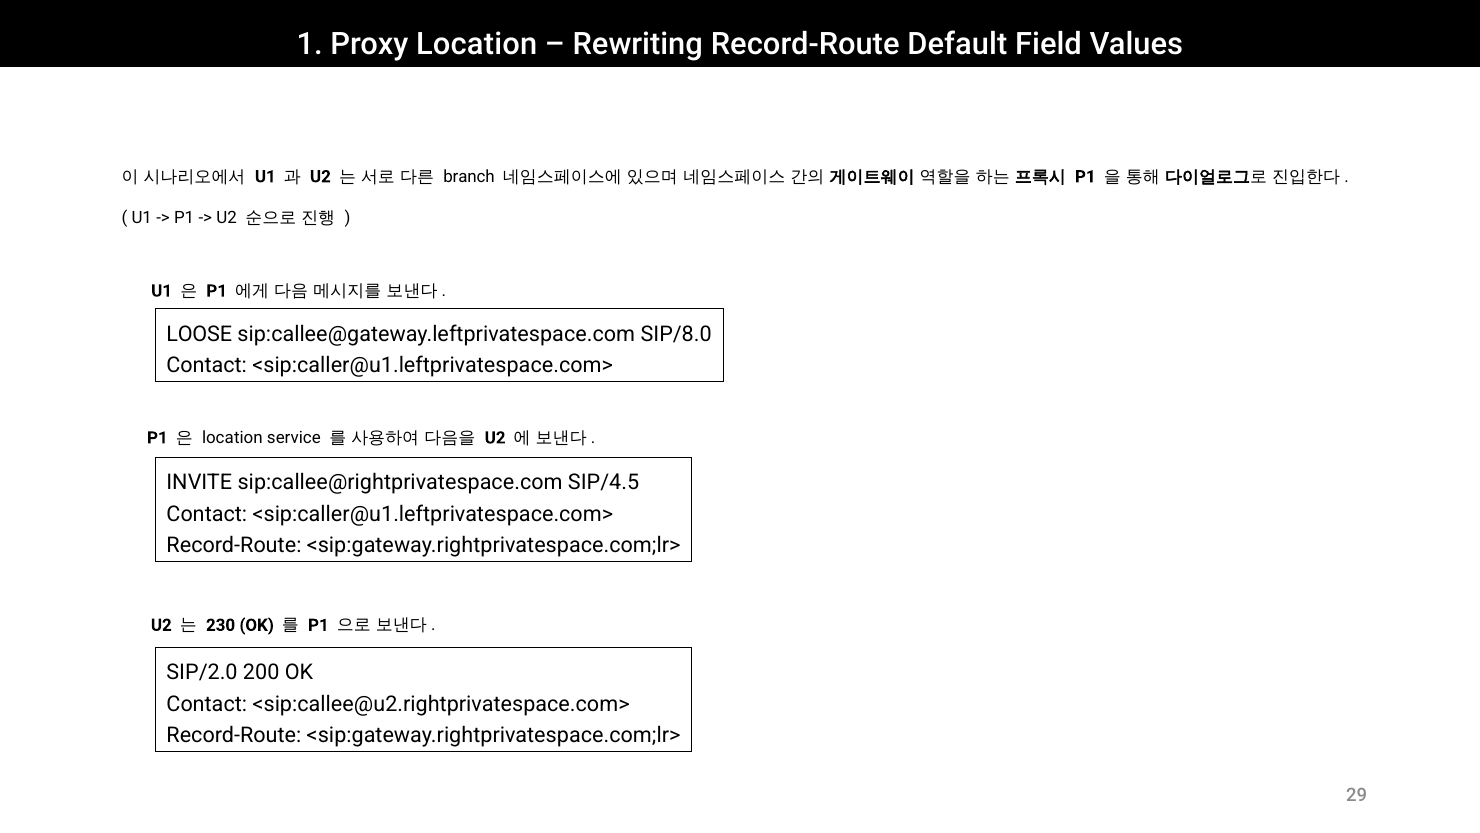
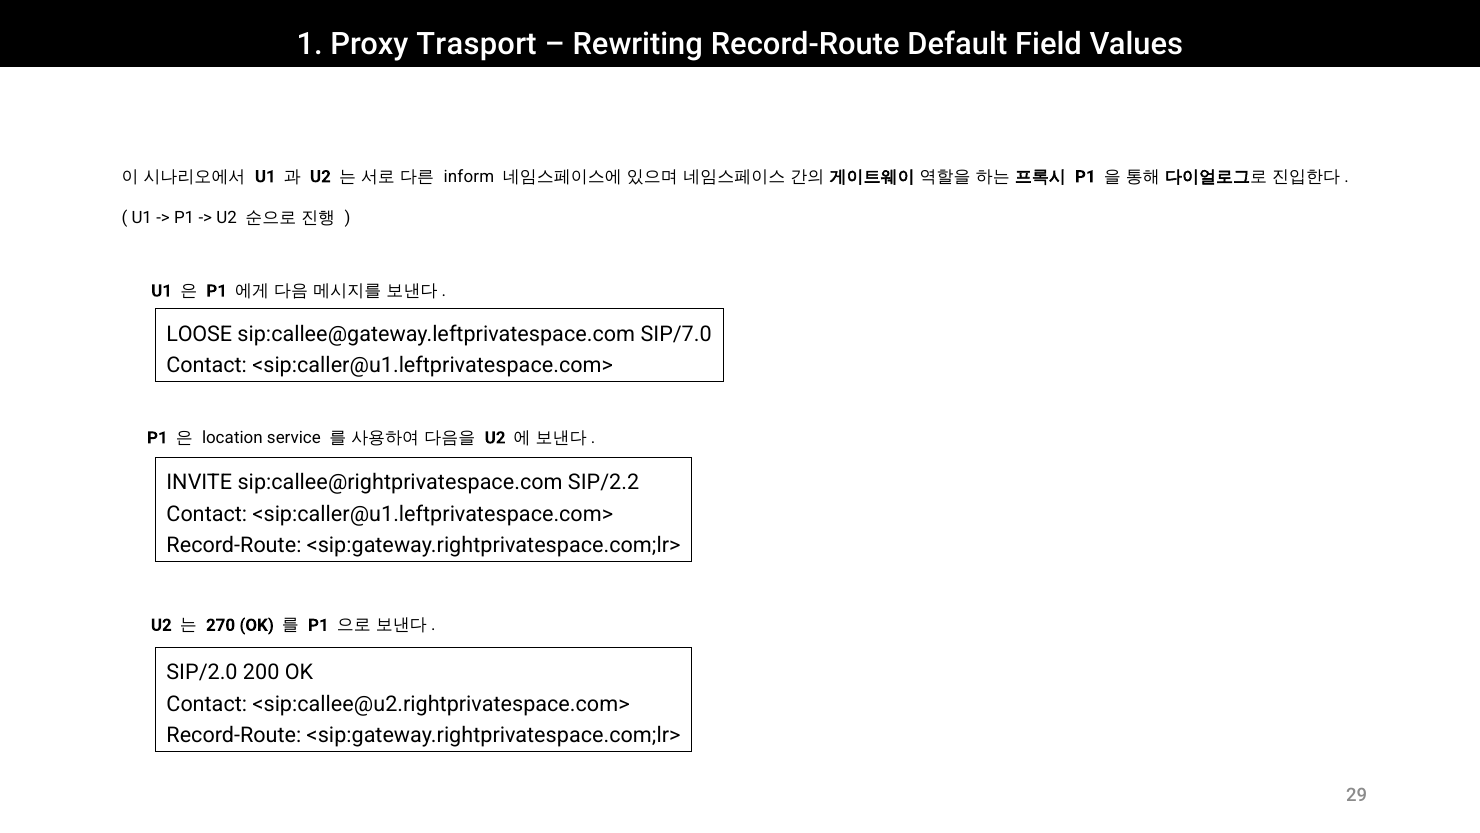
Proxy Location: Location -> Trasport
branch: branch -> inform
SIP/8.0: SIP/8.0 -> SIP/7.0
SIP/4.5: SIP/4.5 -> SIP/2.2
230: 230 -> 270
